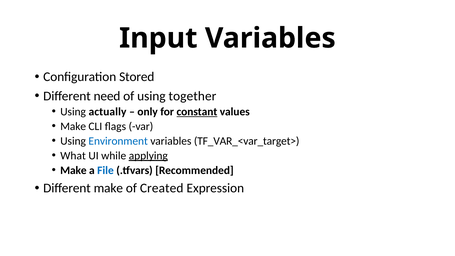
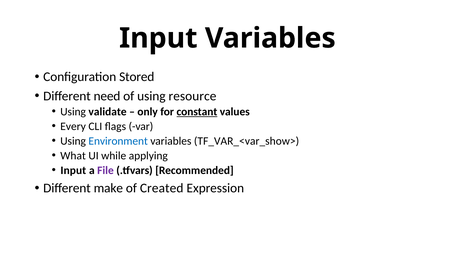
together: together -> resource
actually: actually -> validate
Make at (73, 126): Make -> Every
TF_VAR_<var_target>: TF_VAR_<var_target> -> TF_VAR_<var_show>
applying underline: present -> none
Make at (73, 170): Make -> Input
File colour: blue -> purple
